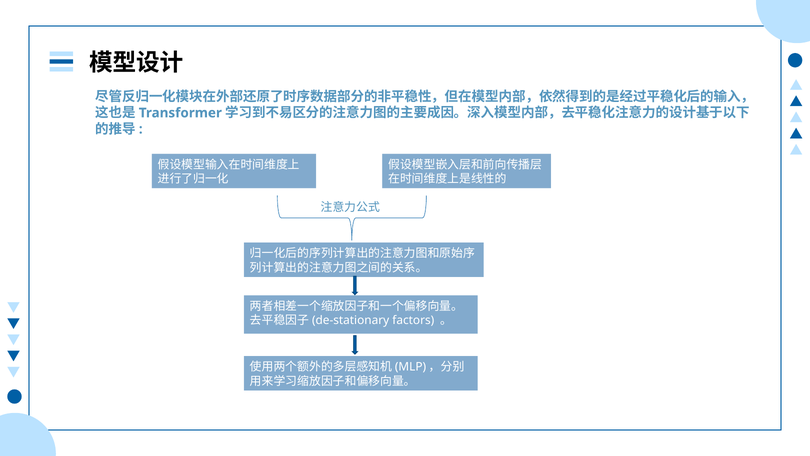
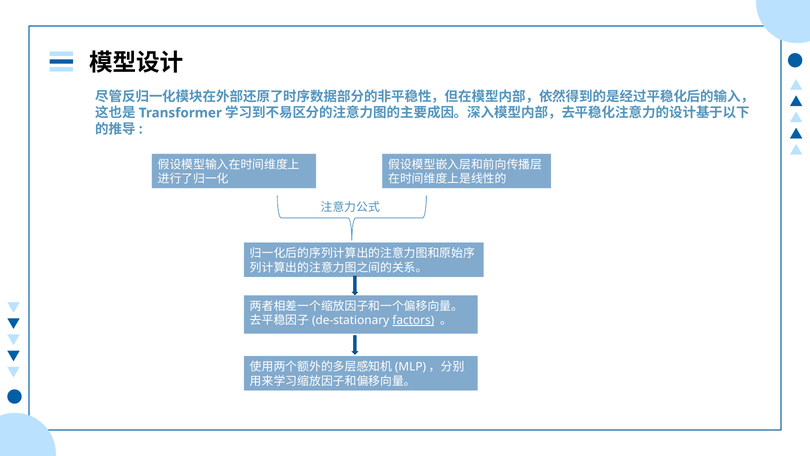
factors underline: none -> present
